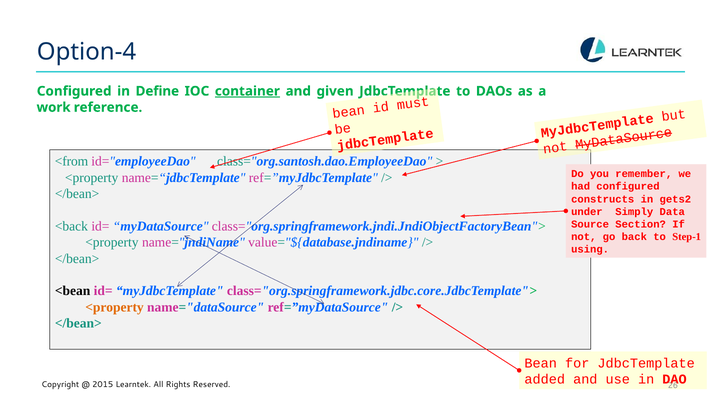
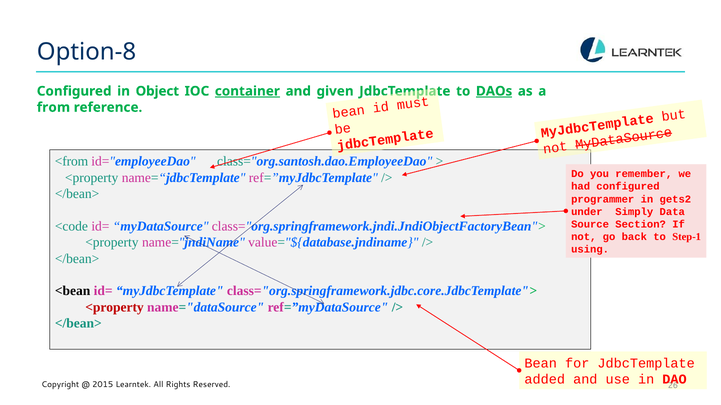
Option-4: Option-4 -> Option-8
Define: Define -> Object
DAOs underline: none -> present
work: work -> from
constructs: constructs -> programmer
<back: <back -> <code
<property at (115, 308) colour: orange -> red
